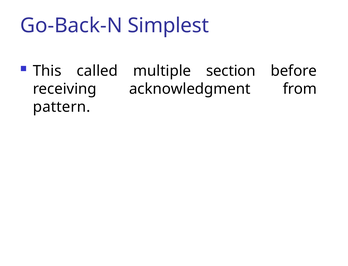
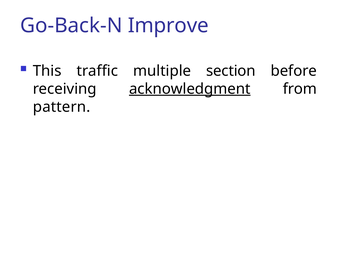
Simplest: Simplest -> Improve
called: called -> traffic
acknowledgment underline: none -> present
